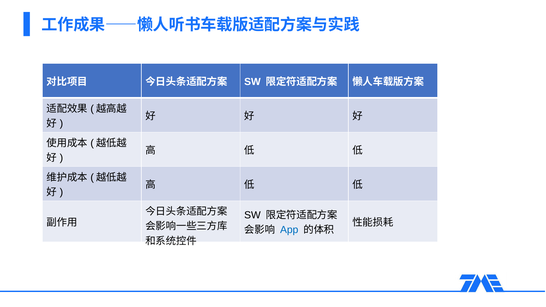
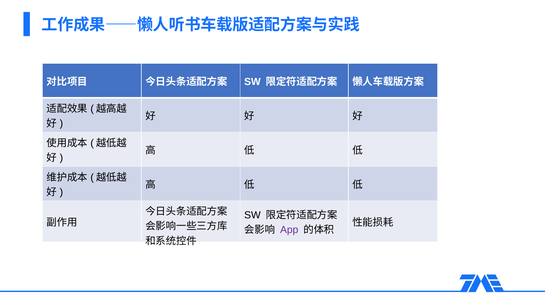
App colour: blue -> purple
